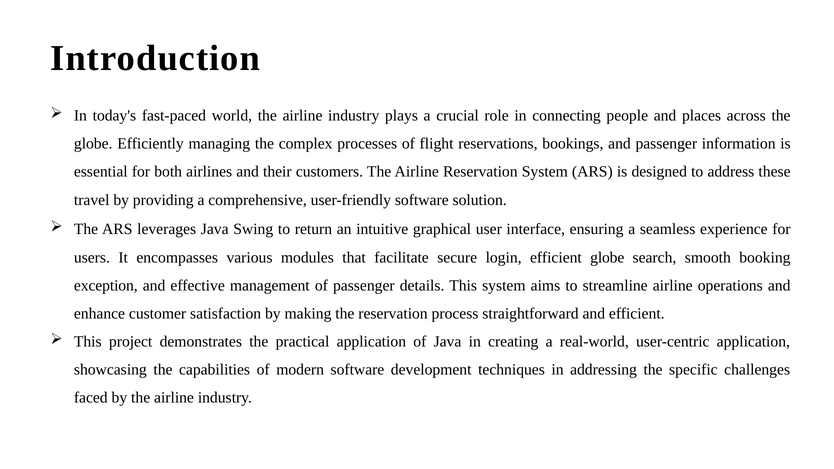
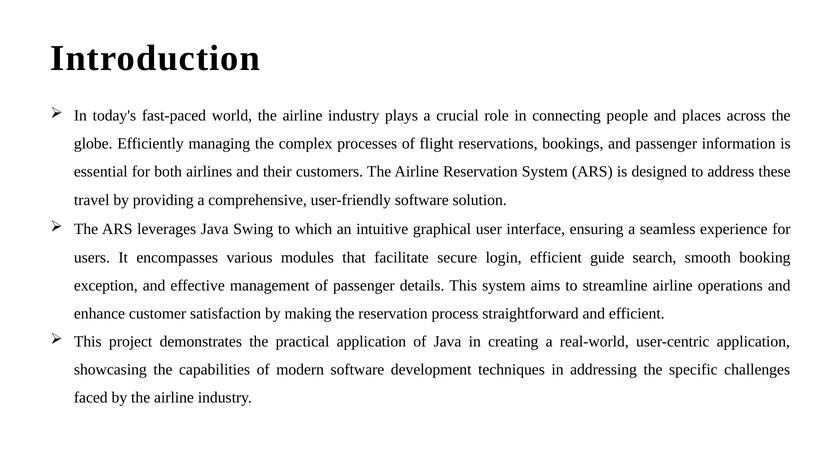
return: return -> which
efficient globe: globe -> guide
